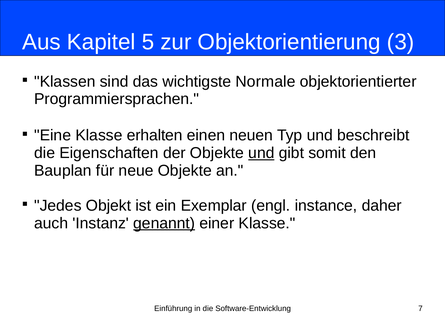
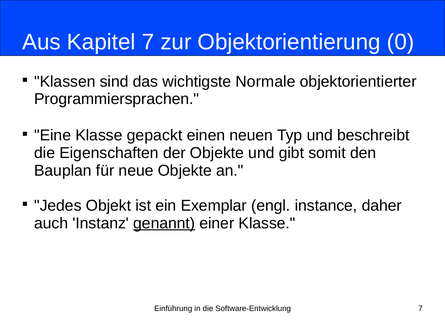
Kapitel 5: 5 -> 7
3: 3 -> 0
erhalten: erhalten -> gepackt
und at (261, 153) underline: present -> none
